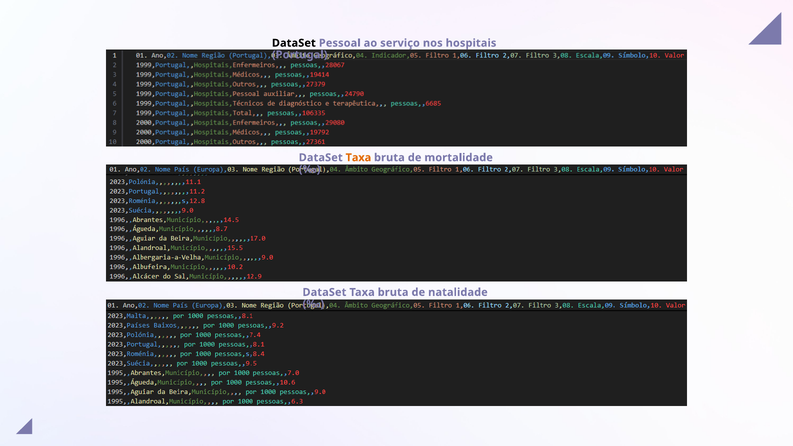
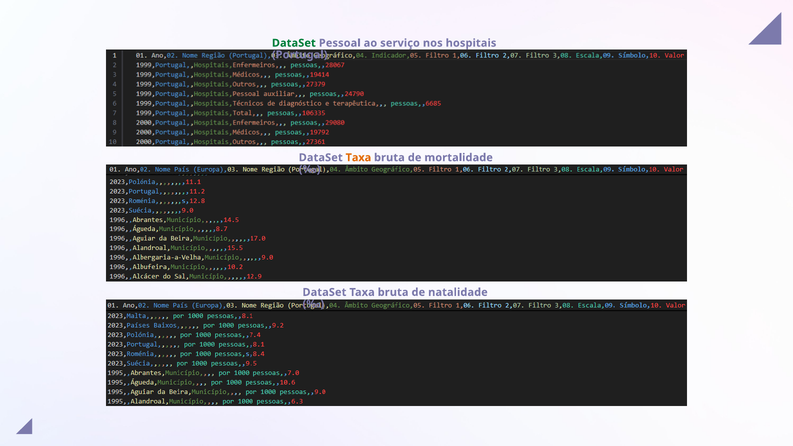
DataSet at (294, 43) colour: black -> green
